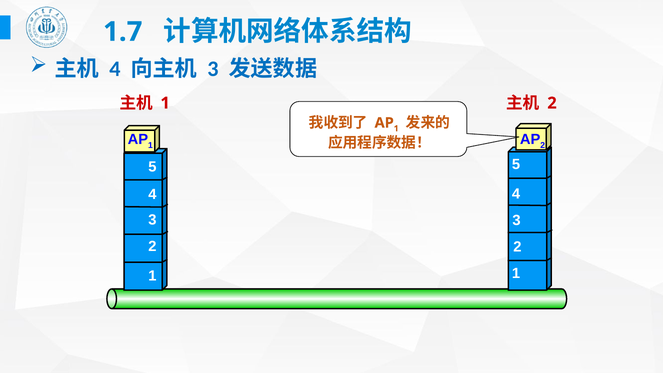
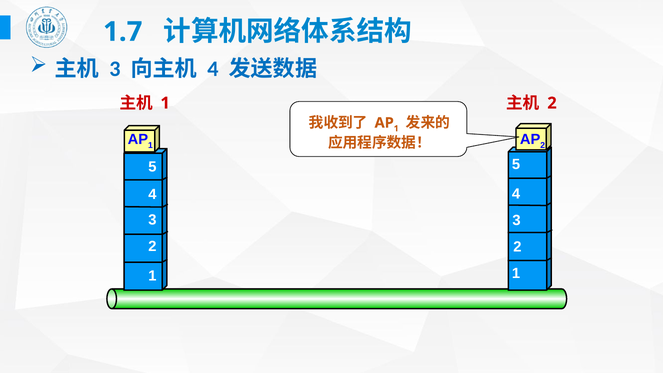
4 at (115, 69): 4 -> 3
3 at (213, 69): 3 -> 4
